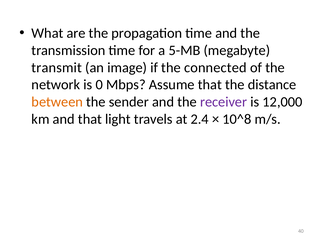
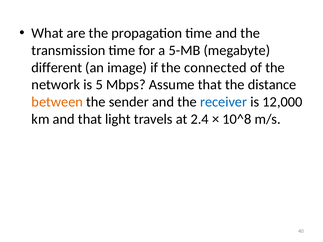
transmit: transmit -> different
0: 0 -> 5
receiver colour: purple -> blue
